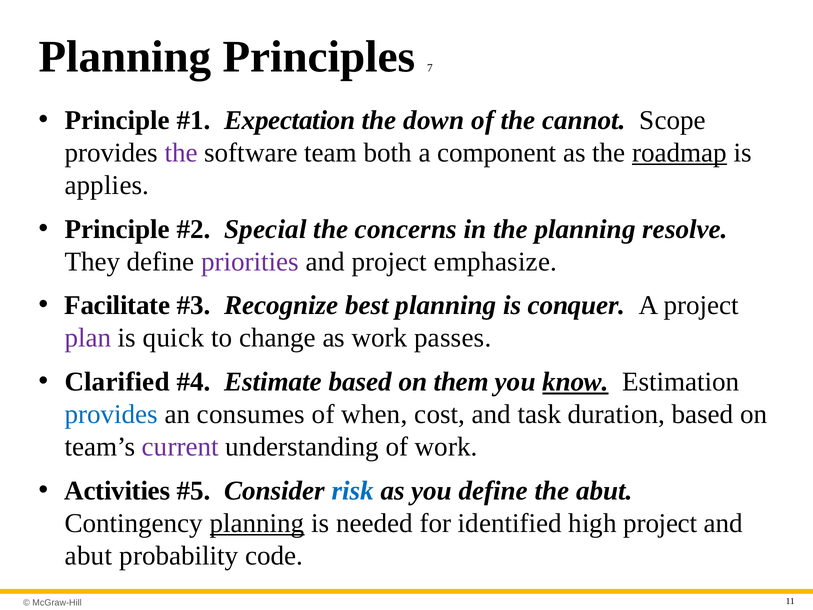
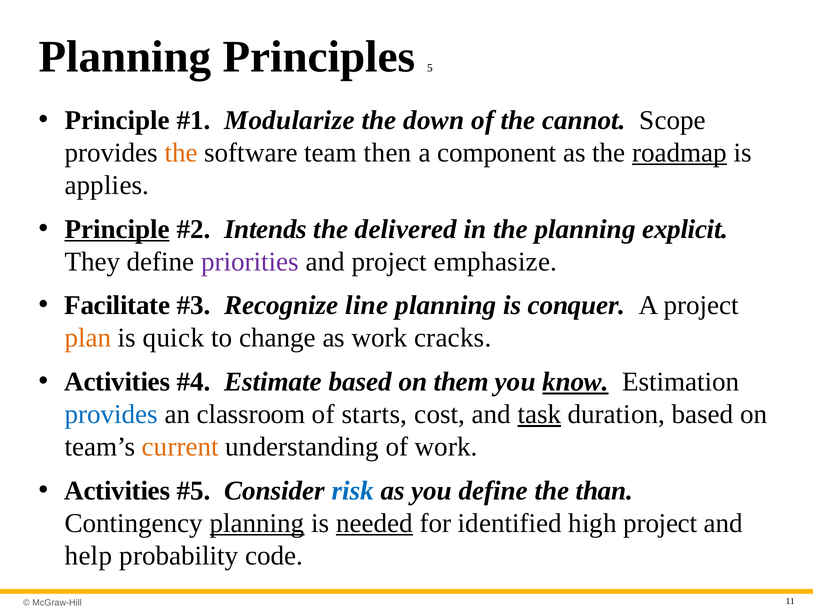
7: 7 -> 5
Expectation: Expectation -> Modularize
the at (181, 153) colour: purple -> orange
both: both -> then
Principle at (117, 229) underline: none -> present
Special: Special -> Intends
concerns: concerns -> delivered
resolve: resolve -> explicit
best: best -> line
plan colour: purple -> orange
passes: passes -> cracks
Clarified at (117, 382): Clarified -> Activities
consumes: consumes -> classroom
when: when -> starts
task underline: none -> present
current colour: purple -> orange
the abut: abut -> than
needed underline: none -> present
abut at (88, 556): abut -> help
